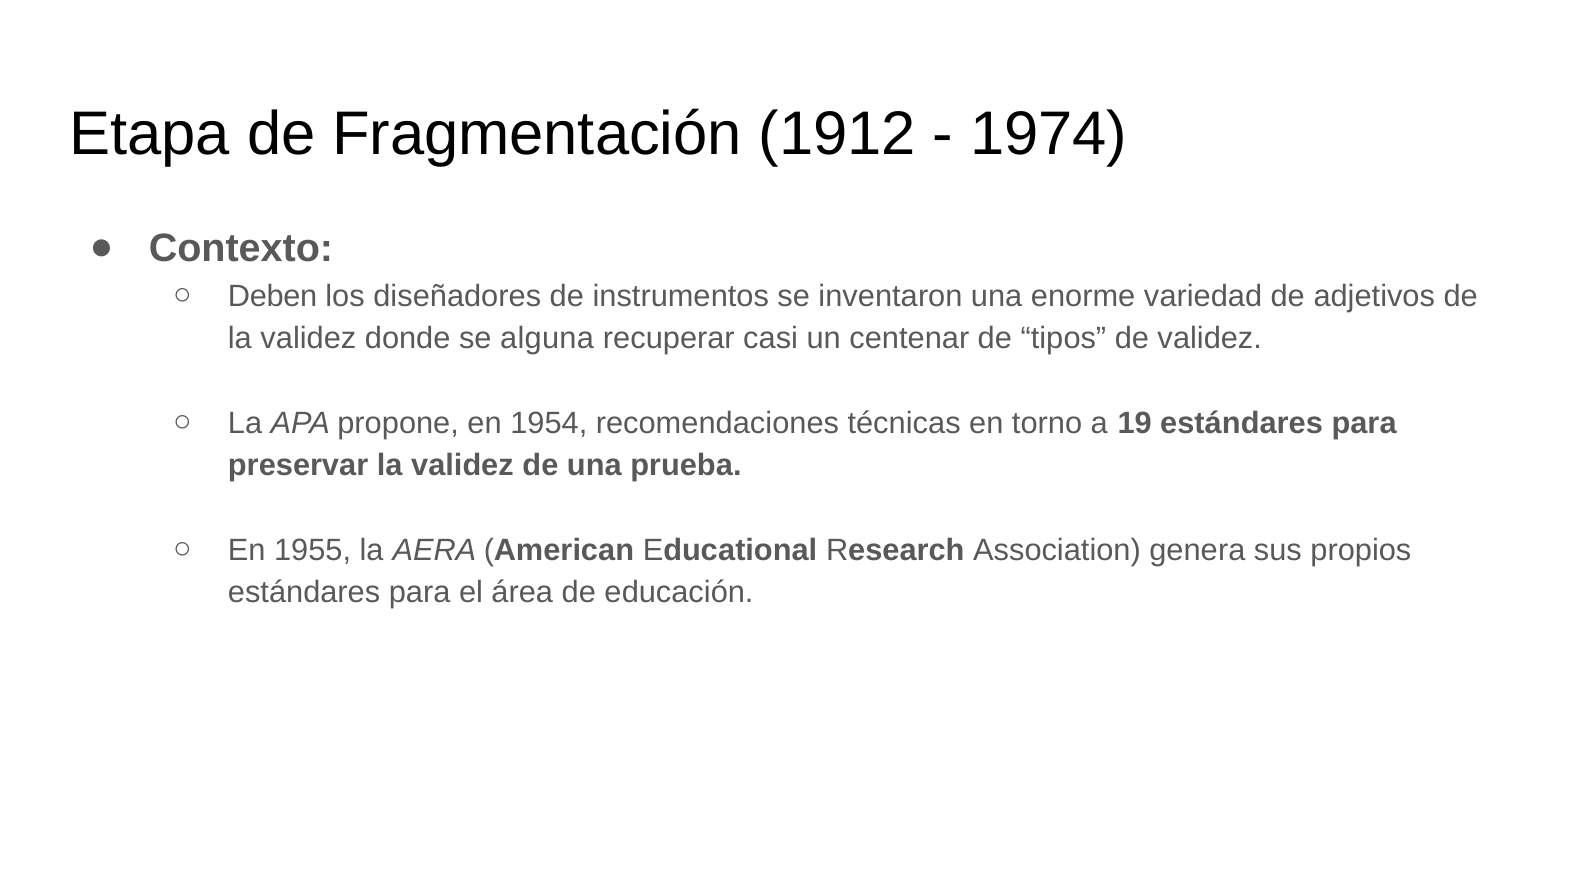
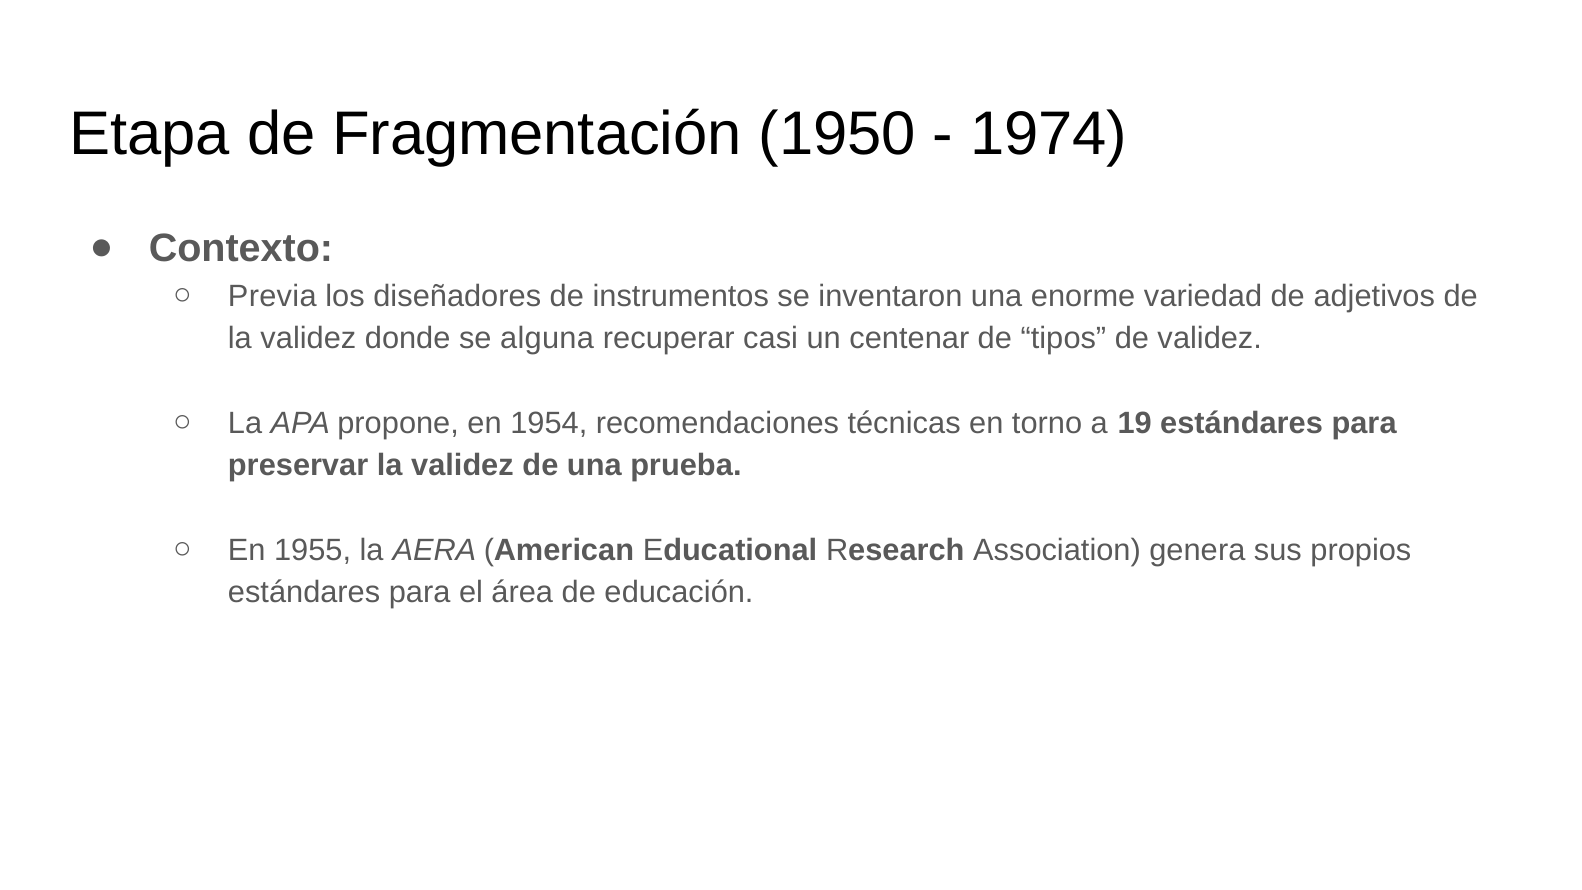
1912: 1912 -> 1950
Deben: Deben -> Previa
